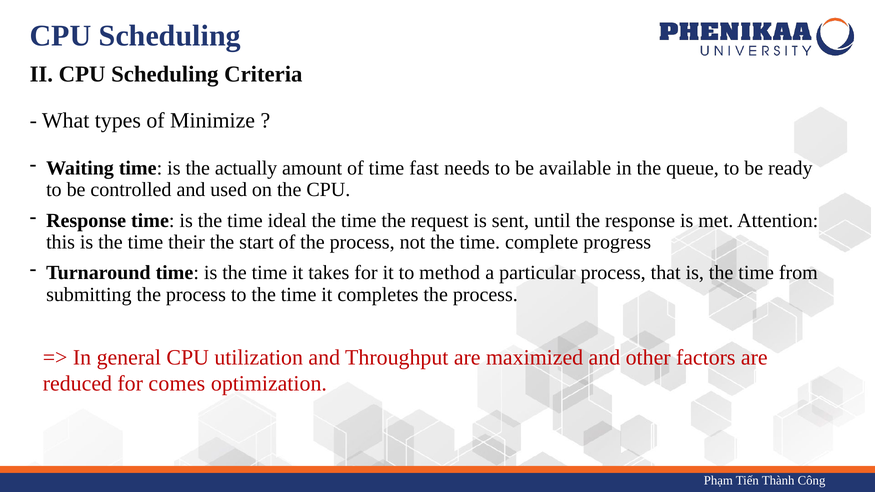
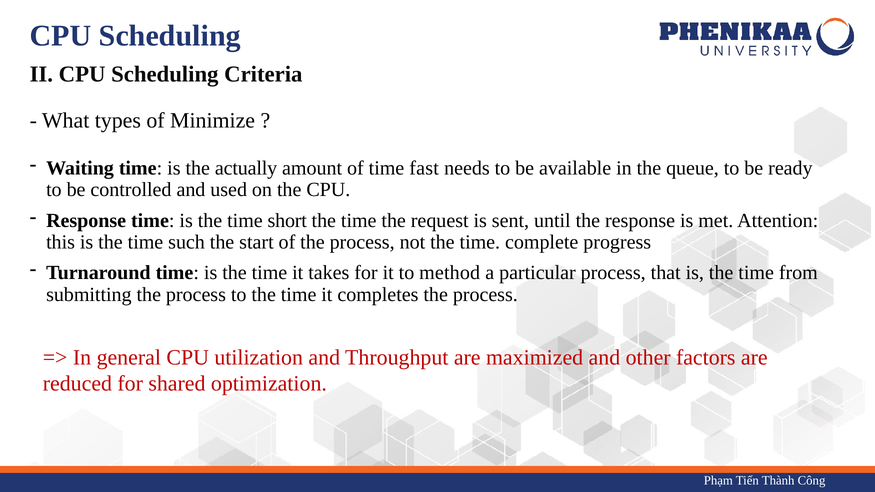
ideal: ideal -> short
their: their -> such
comes: comes -> shared
